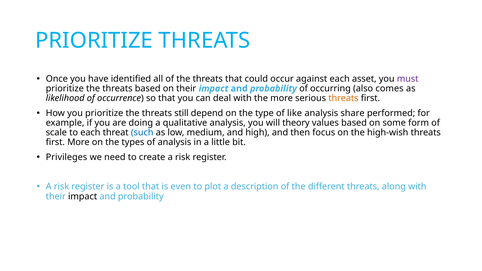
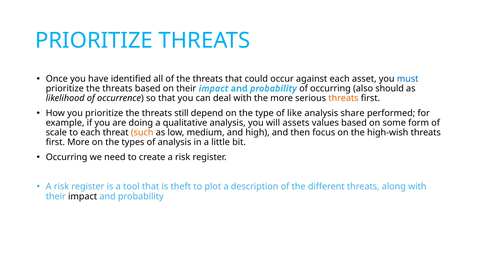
must colour: purple -> blue
comes: comes -> should
theory: theory -> assets
such colour: blue -> orange
Privileges at (67, 157): Privileges -> Occurring
even: even -> theft
